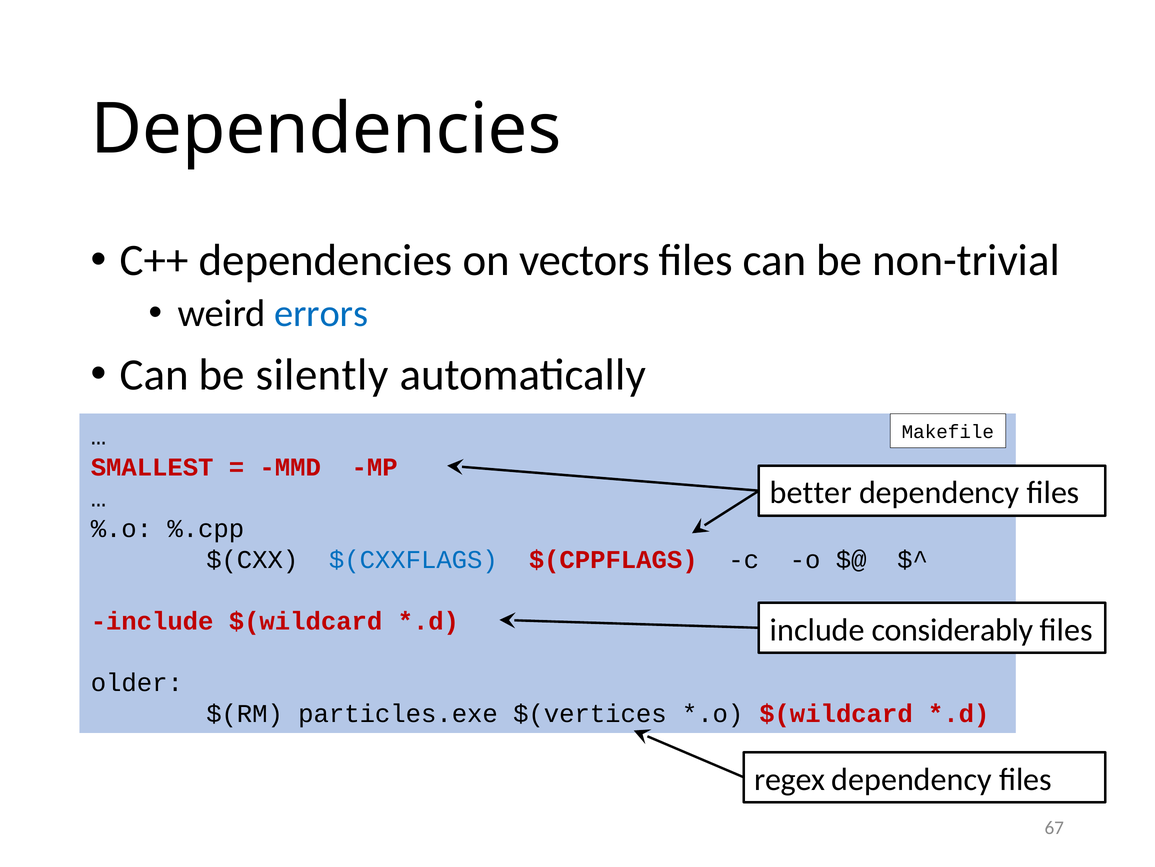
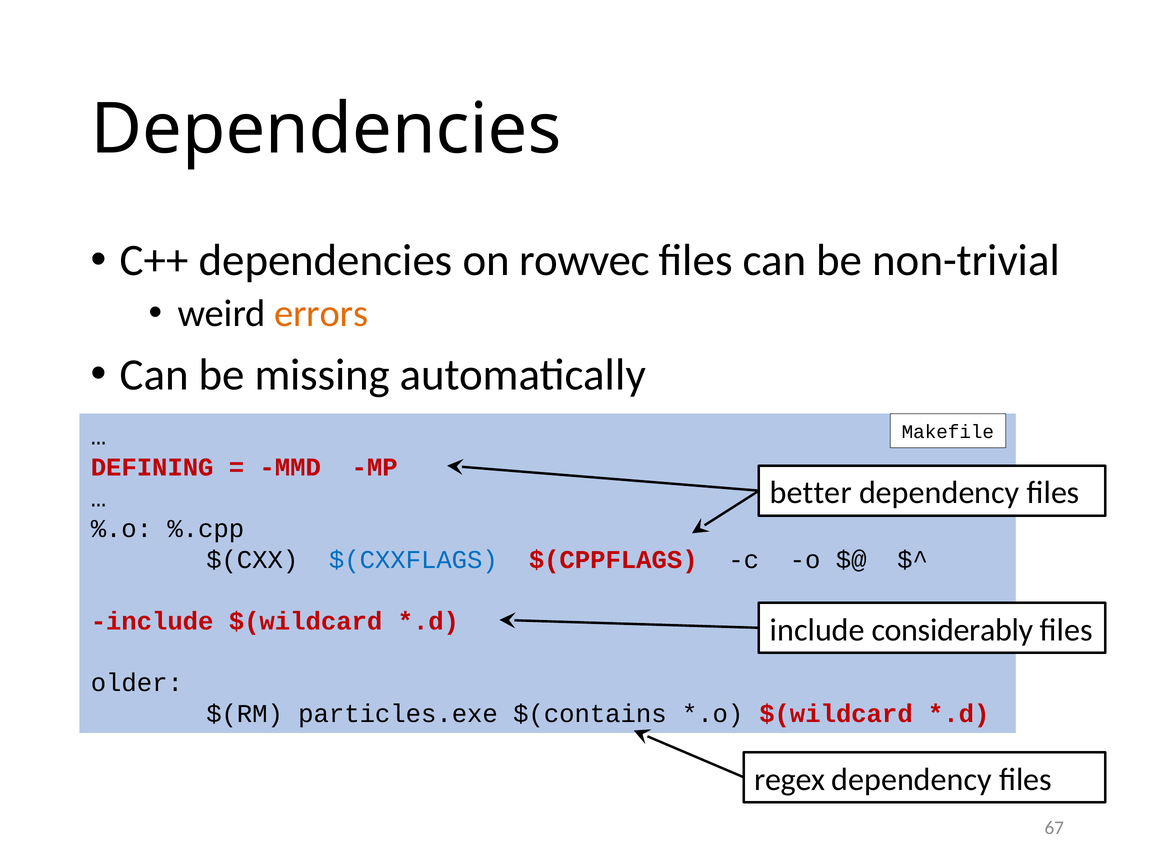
vectors: vectors -> rowvec
errors colour: blue -> orange
silently: silently -> missing
SMALLEST: SMALLEST -> DEFINING
$(vertices: $(vertices -> $(contains
